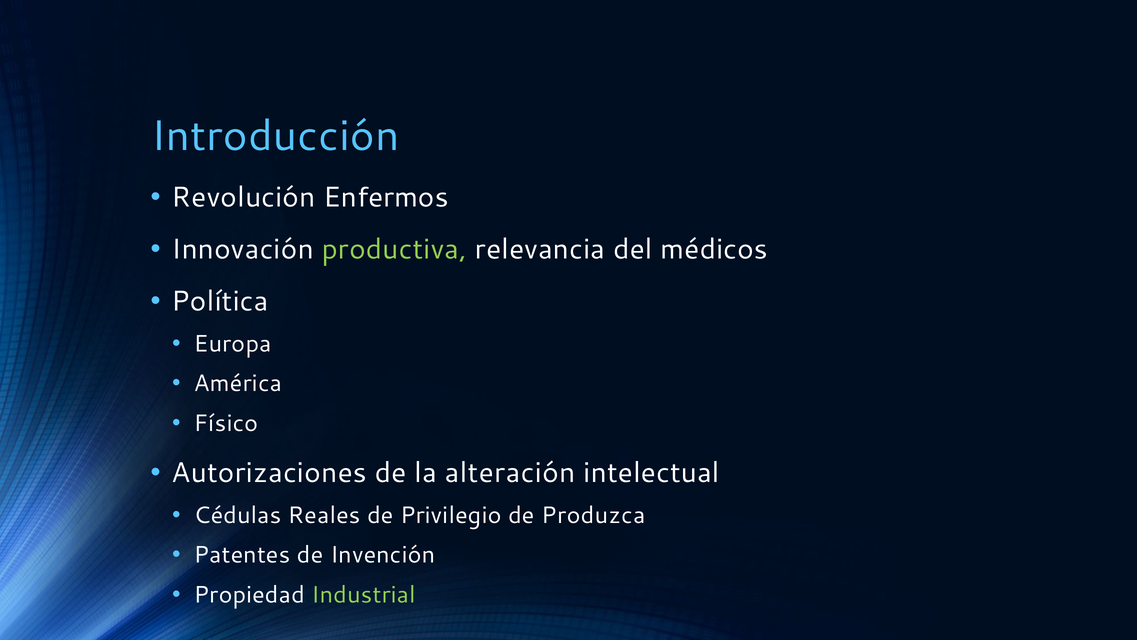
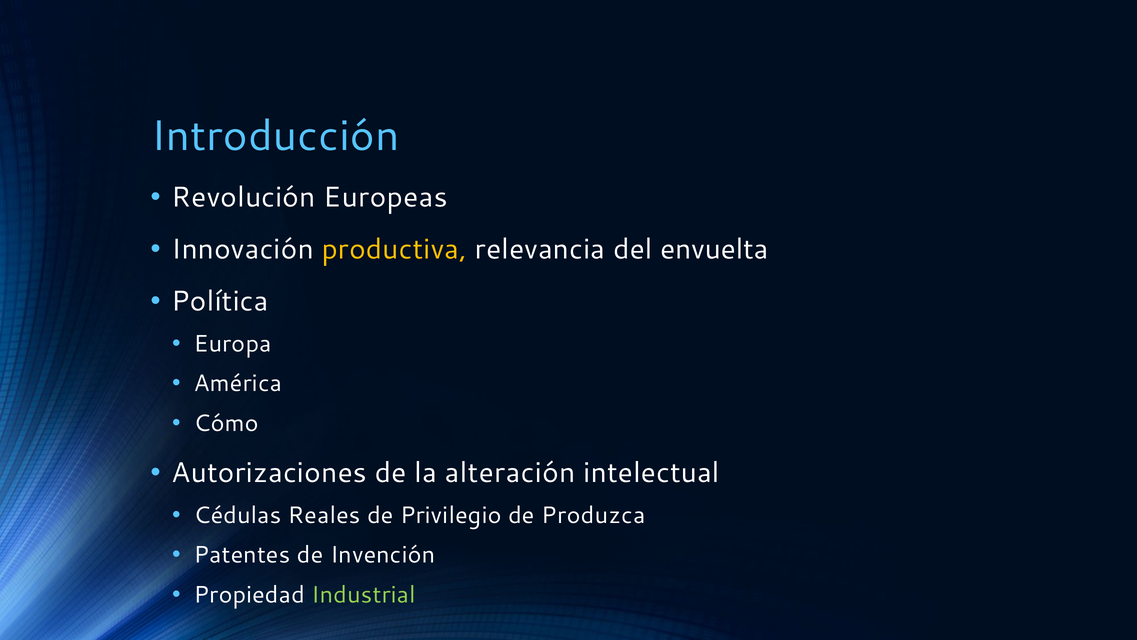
Enfermos: Enfermos -> Europeas
productiva colour: light green -> yellow
médicos: médicos -> envuelta
Físico: Físico -> Cómo
